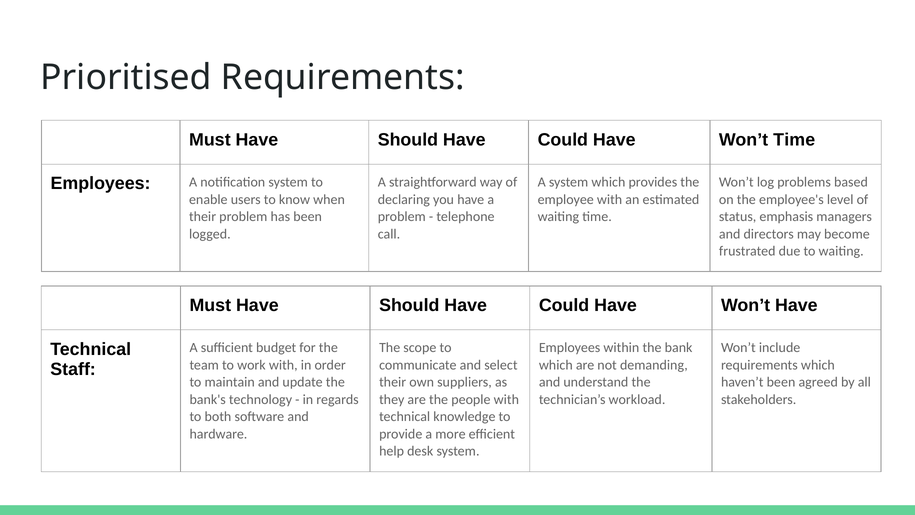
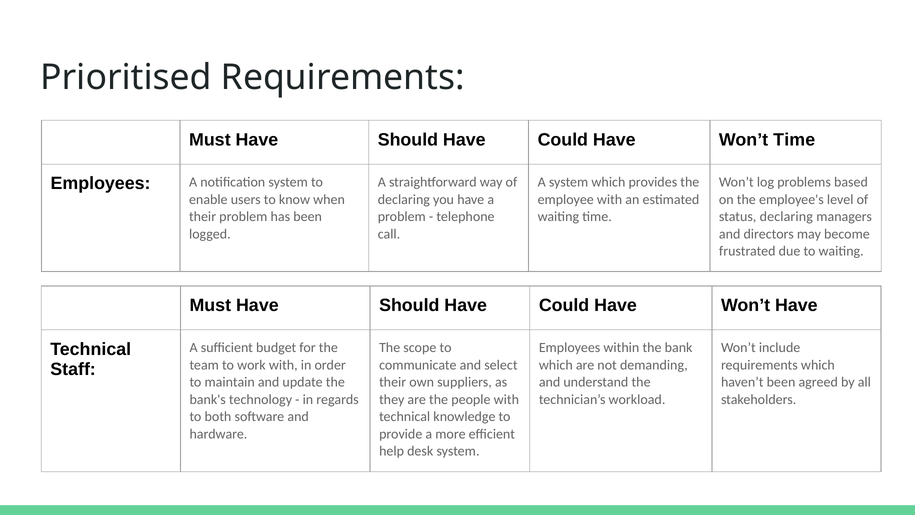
status emphasis: emphasis -> declaring
